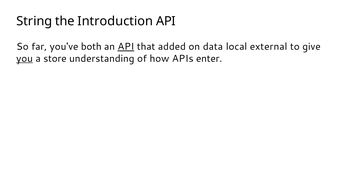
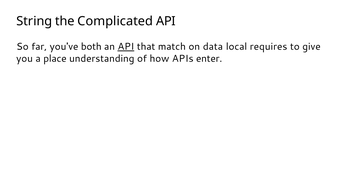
Introduction: Introduction -> Complicated
added: added -> match
external: external -> requires
you underline: present -> none
store: store -> place
